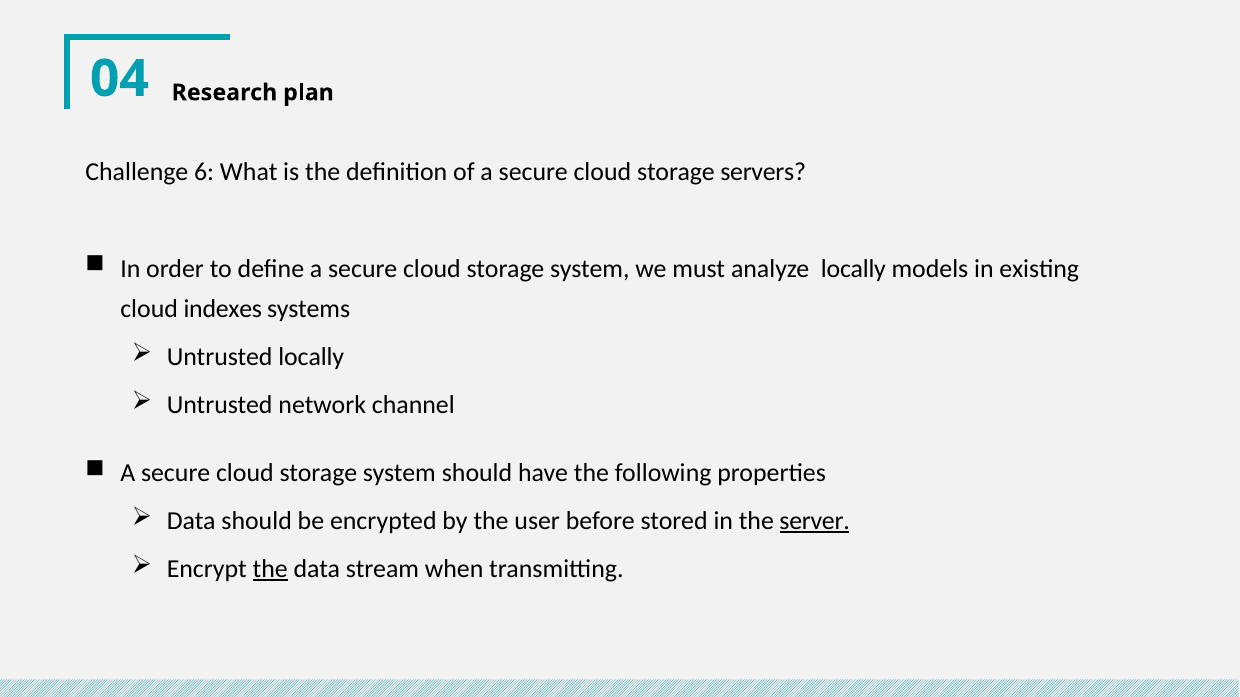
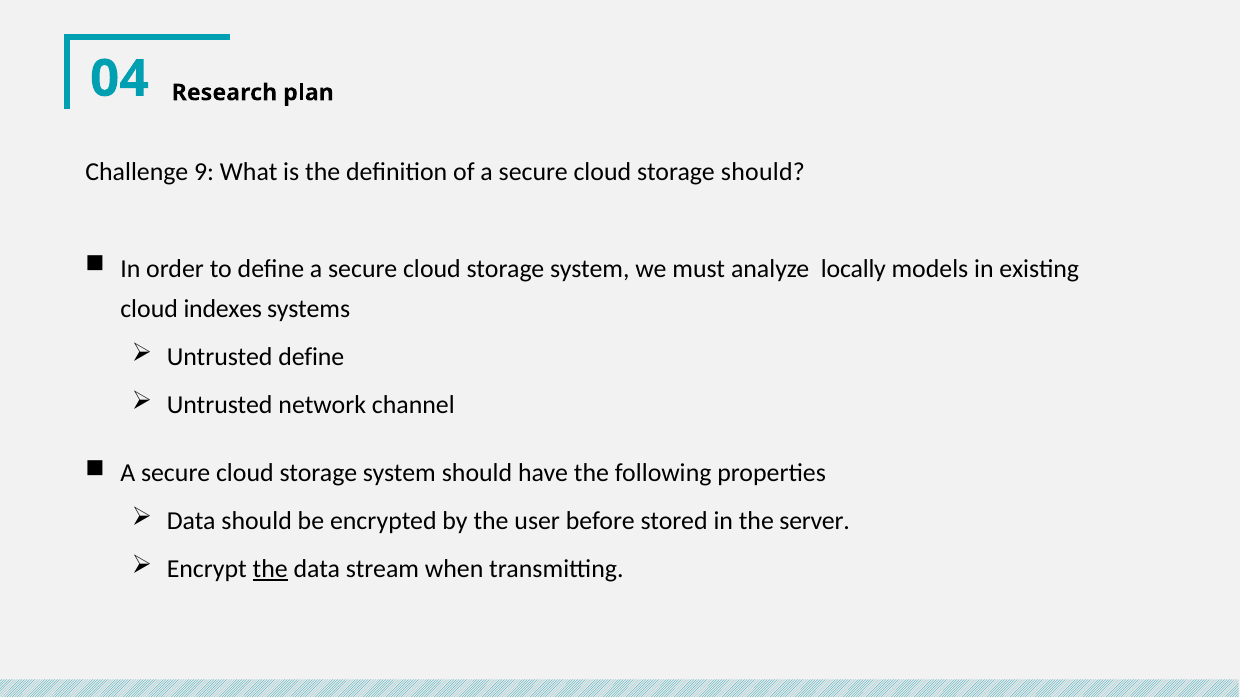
6: 6 -> 9
storage servers: servers -> should
Untrusted locally: locally -> define
server underline: present -> none
